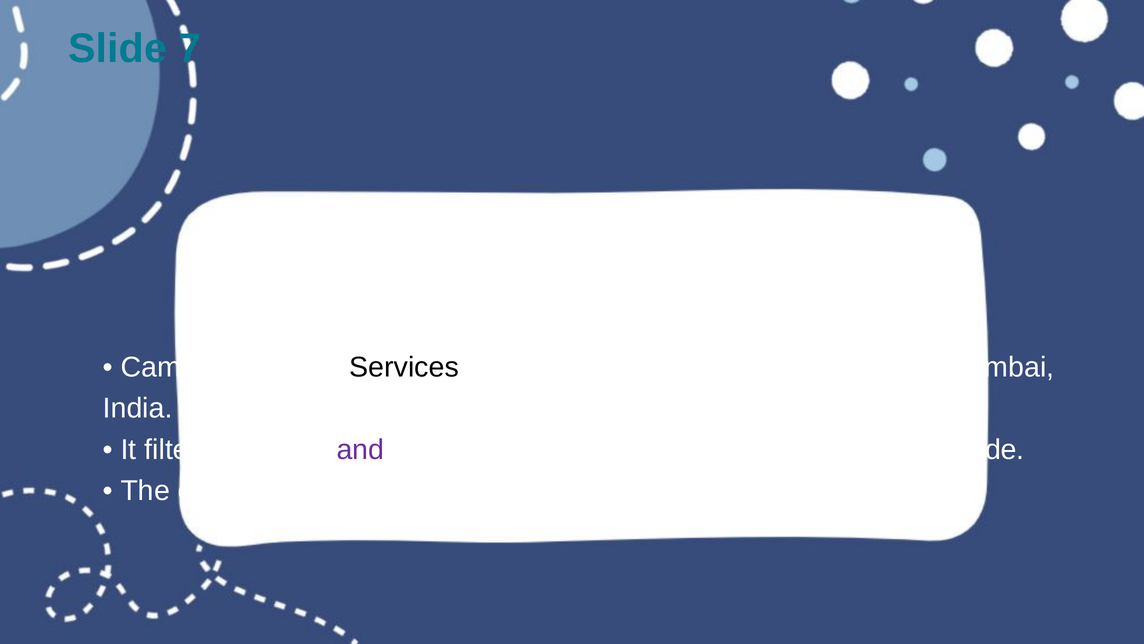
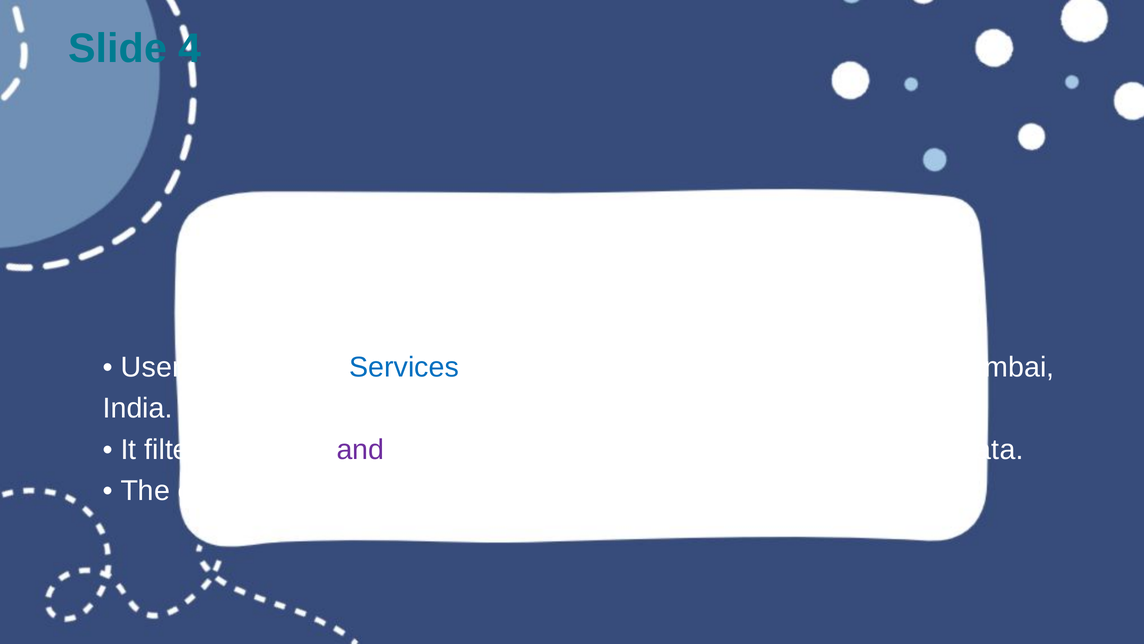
7: 7 -> 4
Came: Came -> Users
Services colour: black -> blue
across Slide: Slide -> Data
